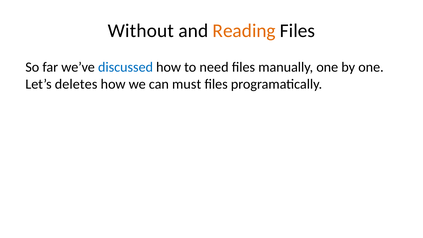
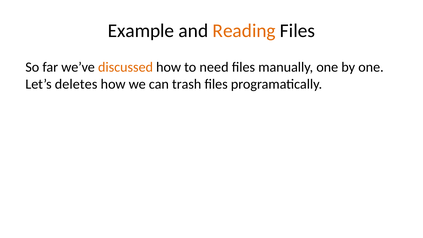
Without: Without -> Example
discussed colour: blue -> orange
must: must -> trash
